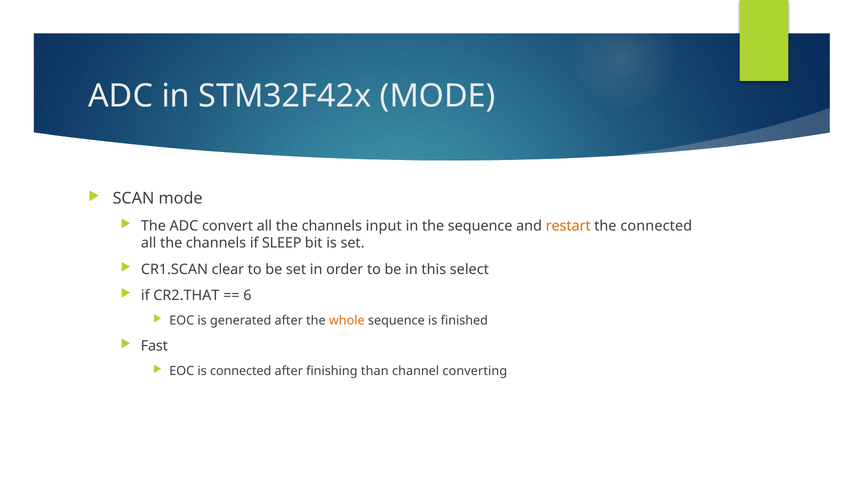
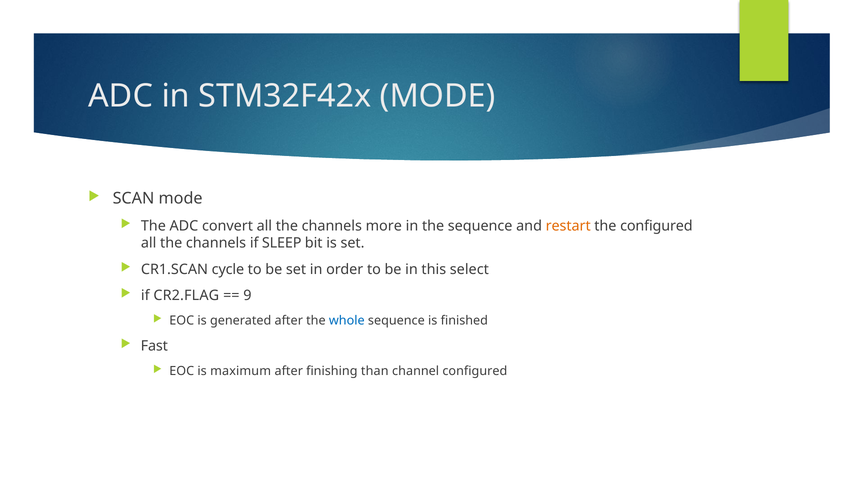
input: input -> more
the connected: connected -> configured
clear: clear -> cycle
CR2.THAT: CR2.THAT -> CR2.FLAG
6: 6 -> 9
whole colour: orange -> blue
is connected: connected -> maximum
channel converting: converting -> configured
